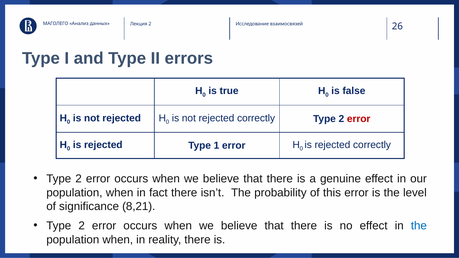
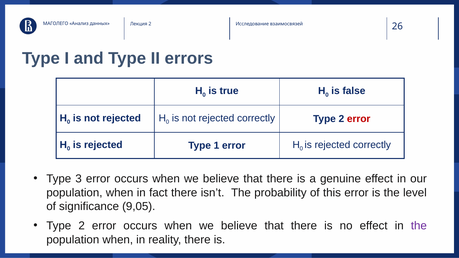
2 at (79, 179): 2 -> 3
8,21: 8,21 -> 9,05
the at (419, 226) colour: blue -> purple
